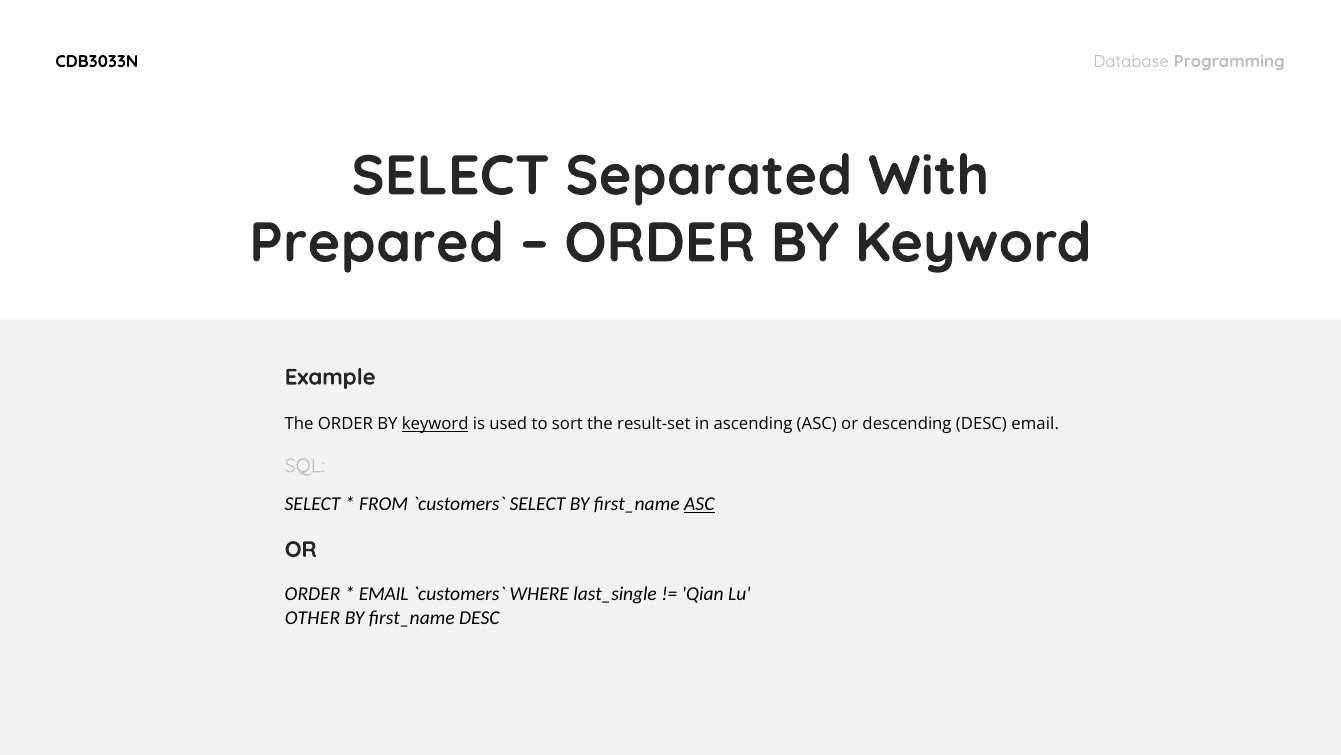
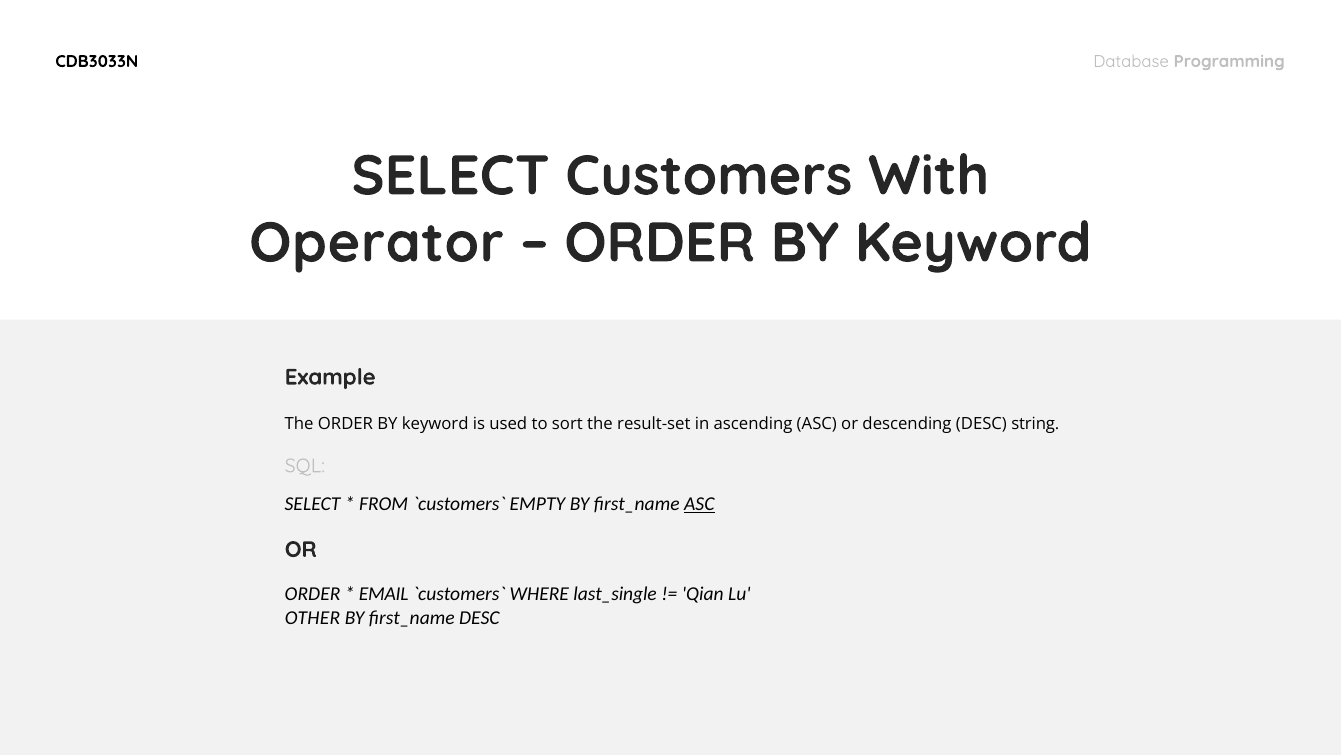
Separated: Separated -> Customers
Prepared: Prepared -> Operator
keyword at (435, 424) underline: present -> none
DESC email: email -> string
SELECT at (537, 504): SELECT -> EMPTY
